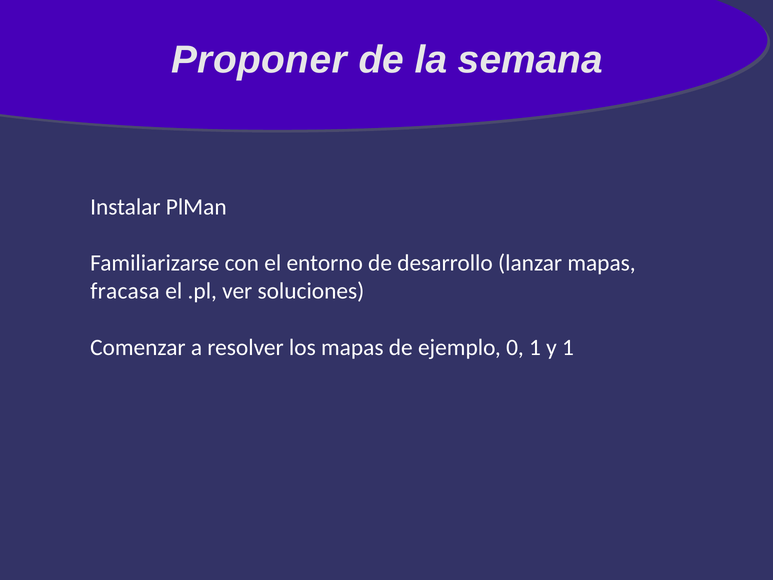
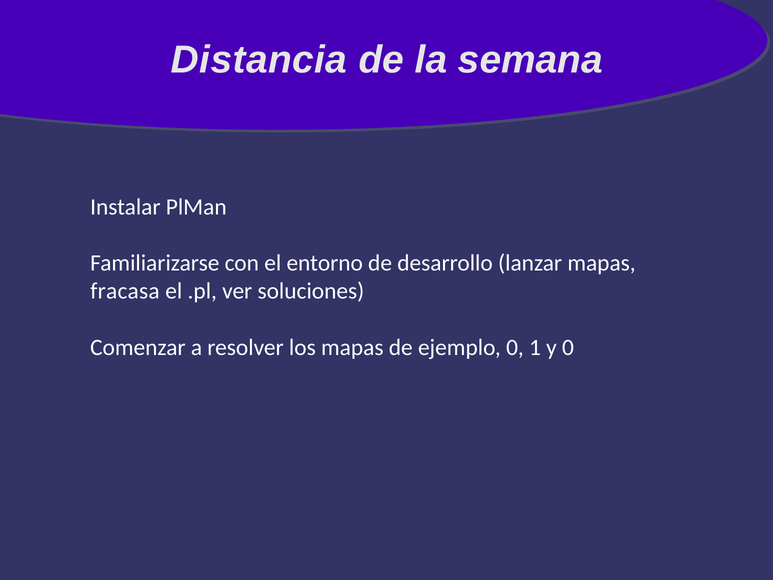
Proponer: Proponer -> Distancia
y 1: 1 -> 0
